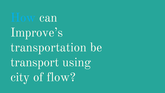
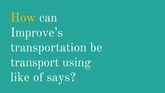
How colour: light blue -> yellow
city: city -> like
flow: flow -> says
